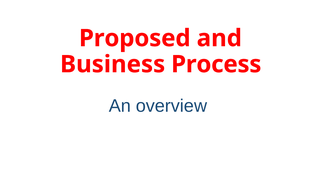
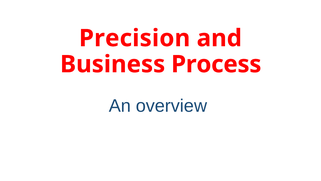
Proposed: Proposed -> Precision
